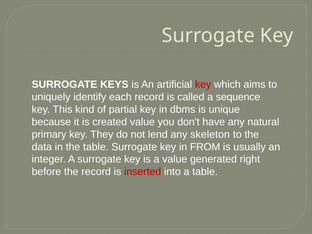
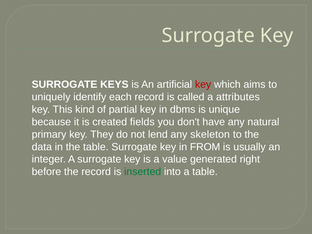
sequence: sequence -> attributes
created value: value -> fields
inserted colour: red -> green
